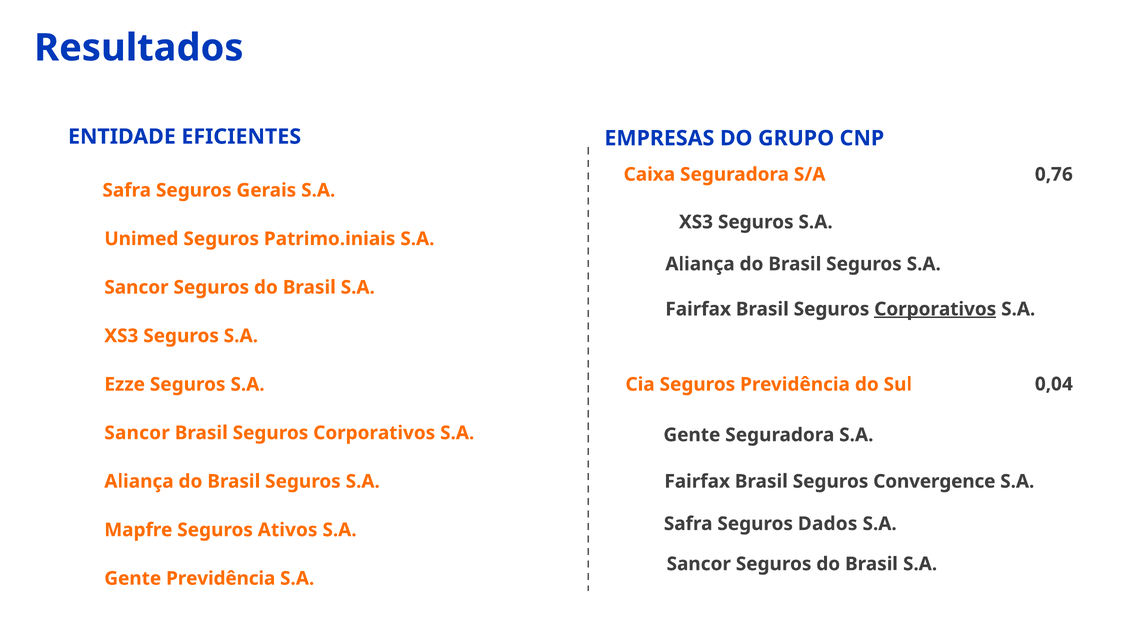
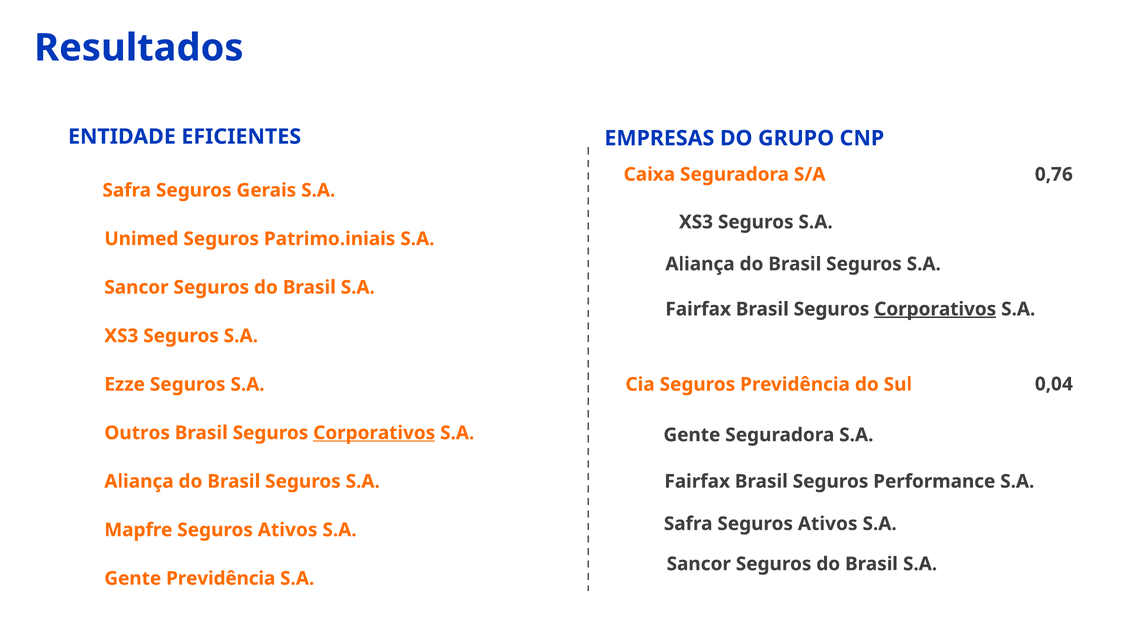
Sancor at (137, 433): Sancor -> Outros
Corporativos at (374, 433) underline: none -> present
Convergence: Convergence -> Performance
Safra Seguros Dados: Dados -> Ativos
